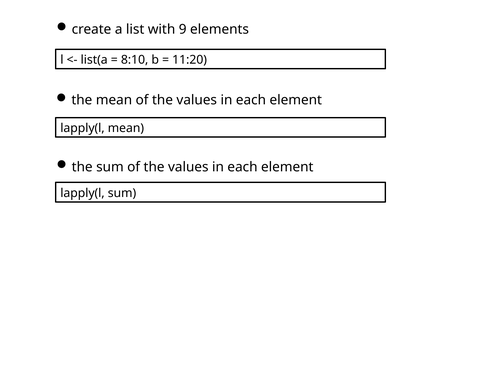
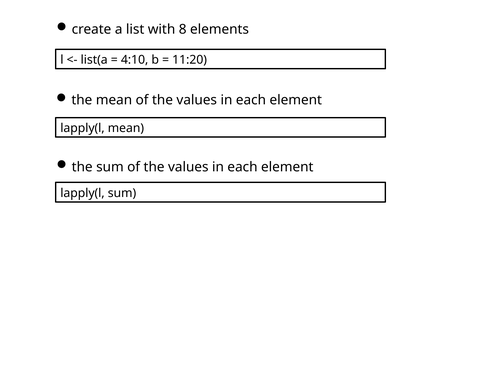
9: 9 -> 8
8:10: 8:10 -> 4:10
